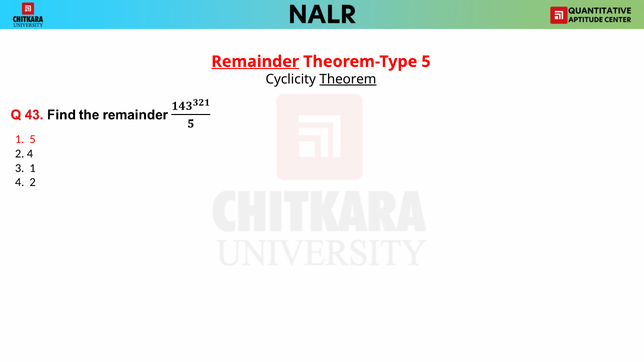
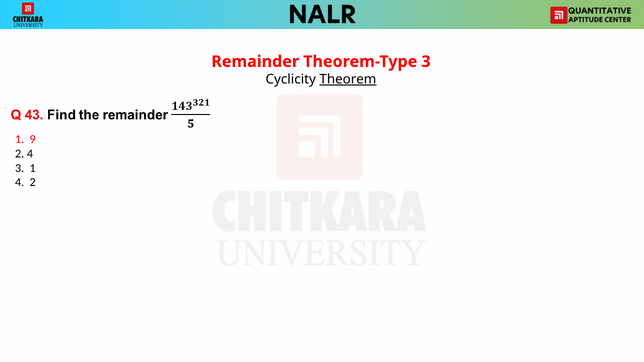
Remainder underline: present -> none
Theorem-Type 5: 5 -> 3
1 5: 5 -> 9
